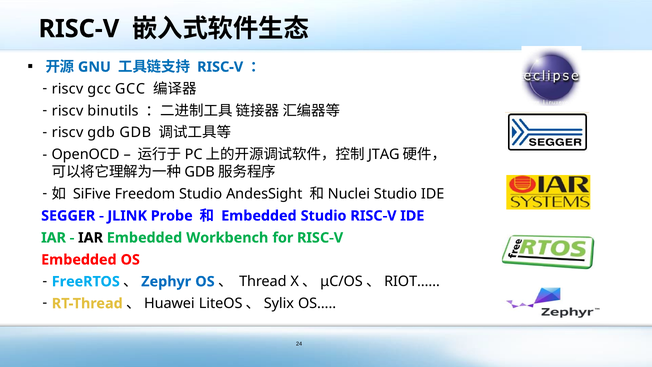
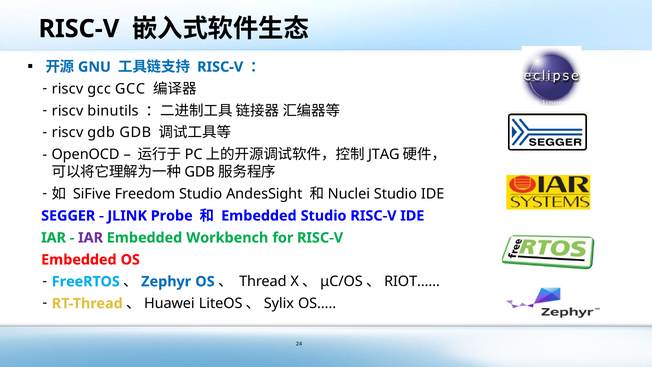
IAR at (91, 238) colour: black -> purple
